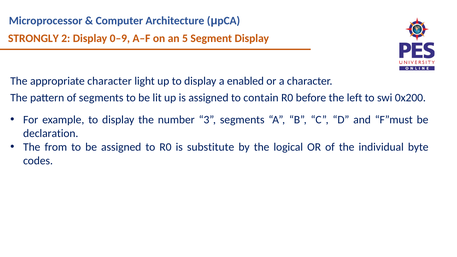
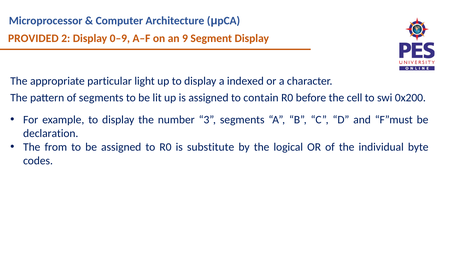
STRONGLY: STRONGLY -> PROVIDED
5: 5 -> 9
appropriate character: character -> particular
enabled: enabled -> indexed
left: left -> cell
